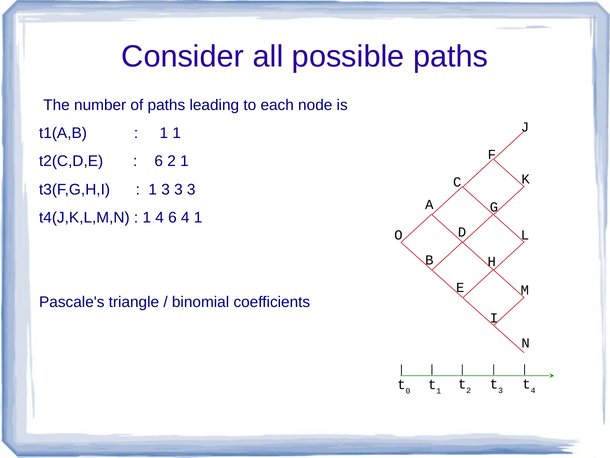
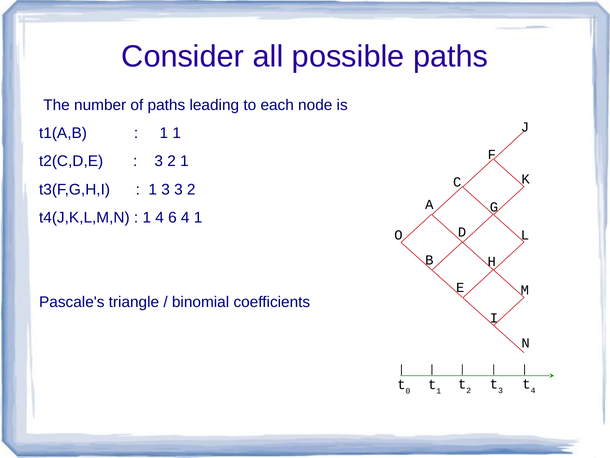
6 at (159, 161): 6 -> 3
3 3 3: 3 -> 2
